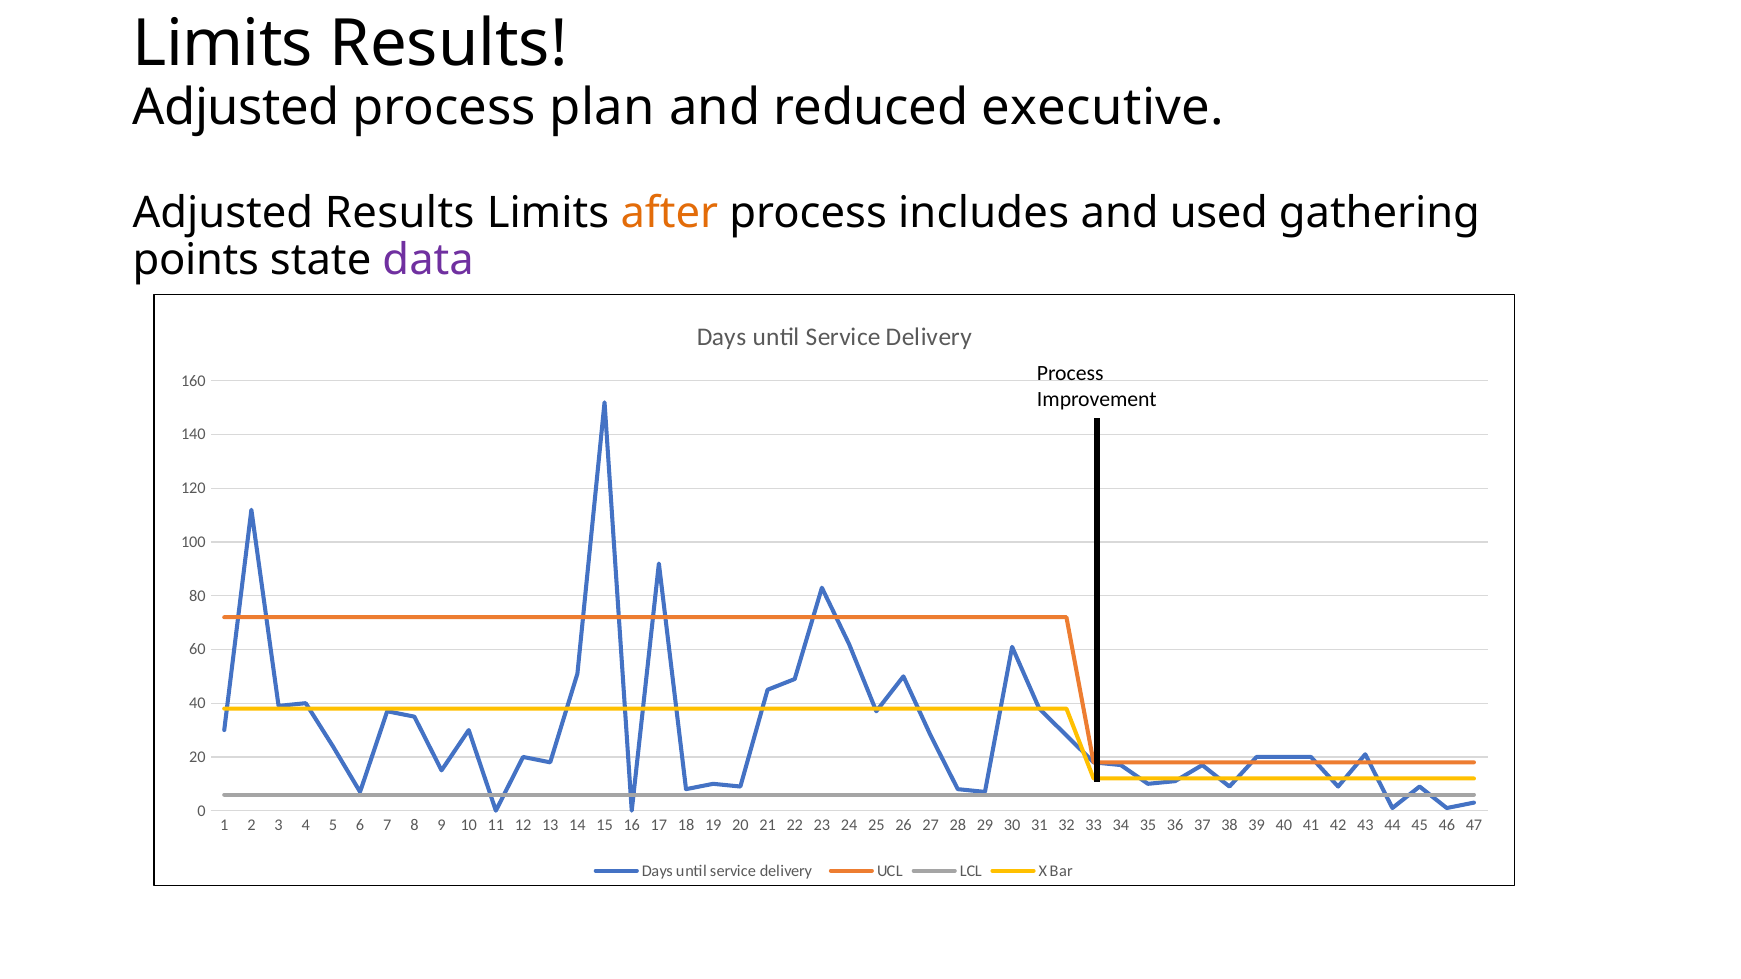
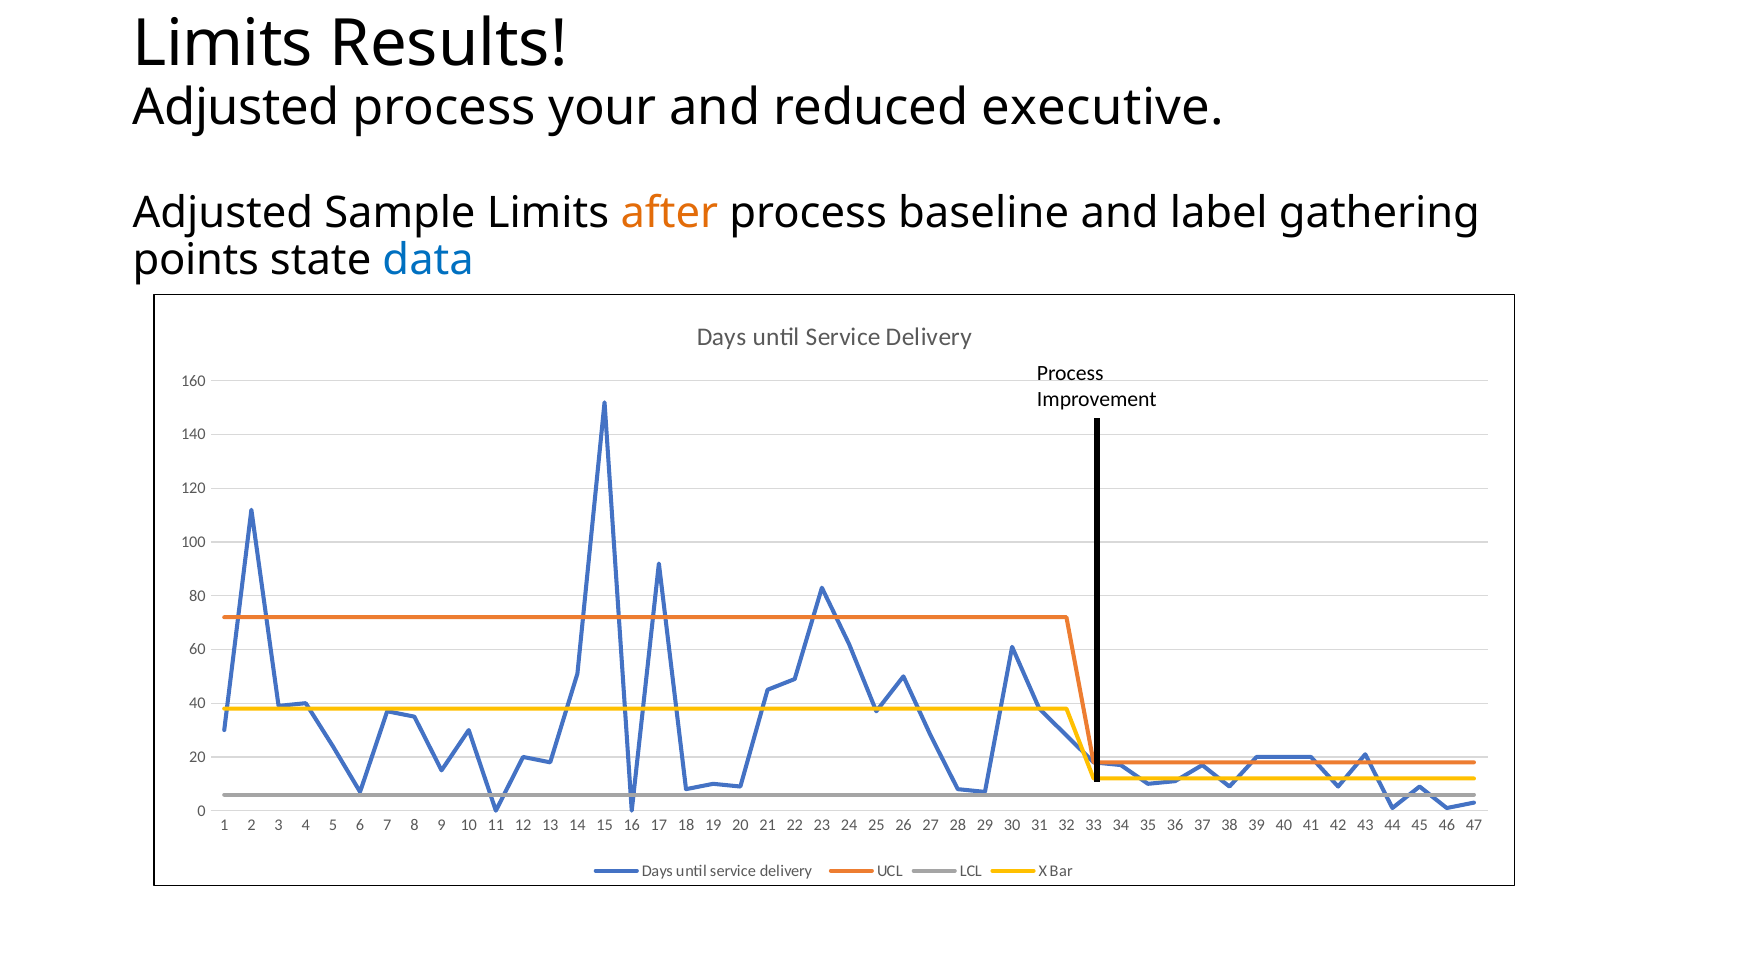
plan: plan -> your
Adjusted Results: Results -> Sample
includes: includes -> baseline
used: used -> label
data colour: purple -> blue
